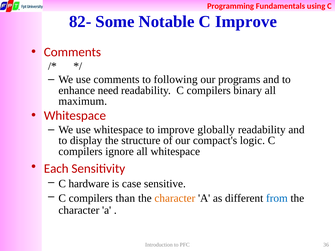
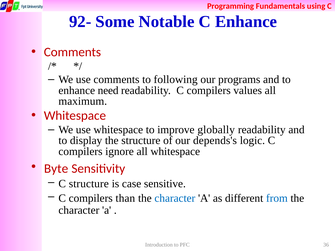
82-: 82- -> 92-
C Improve: Improve -> Enhance
binary: binary -> values
compact's: compact's -> depends's
Each: Each -> Byte
C hardware: hardware -> structure
character at (175, 198) colour: orange -> blue
